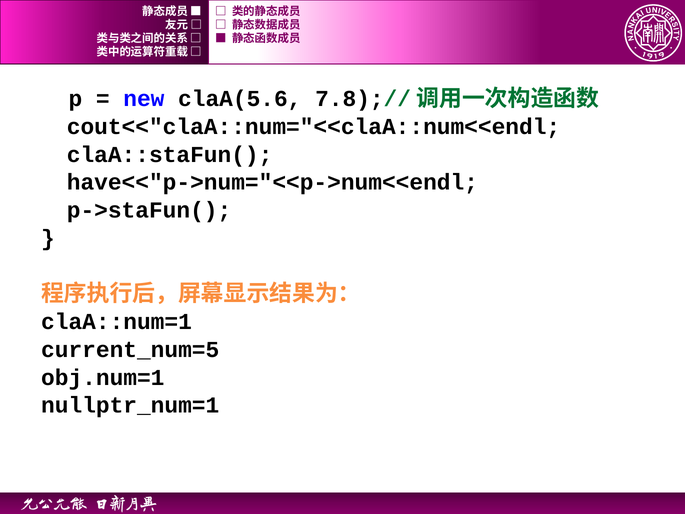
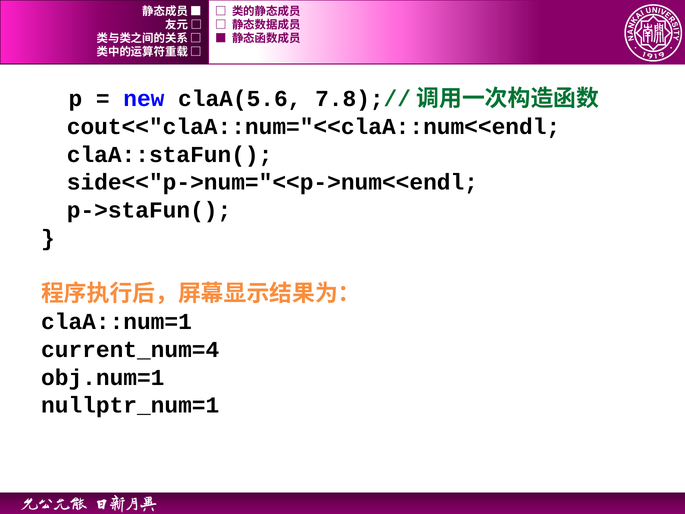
have<<"p->num="<<p->num<<endl: have<<"p->num="<<p->num<<endl -> side<<"p->num="<<p->num<<endl
current_num=5: current_num=5 -> current_num=4
